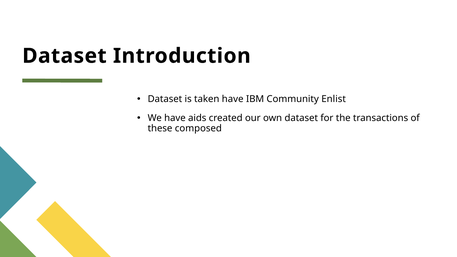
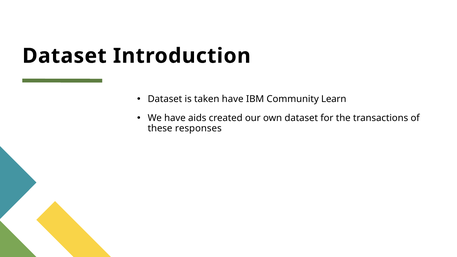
Enlist: Enlist -> Learn
composed: composed -> responses
